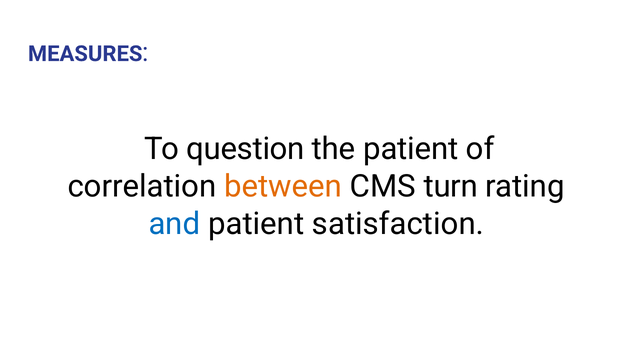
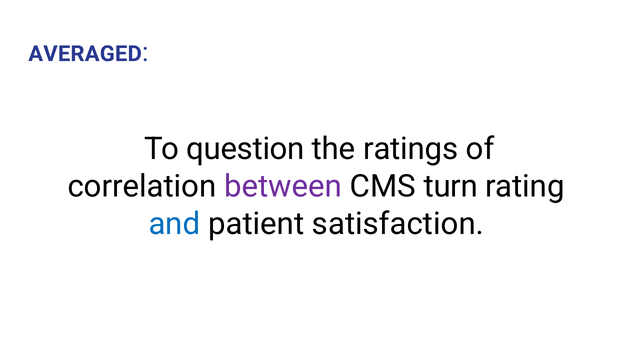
MEASURES: MEASURES -> AVERAGED
the patient: patient -> ratings
between colour: orange -> purple
